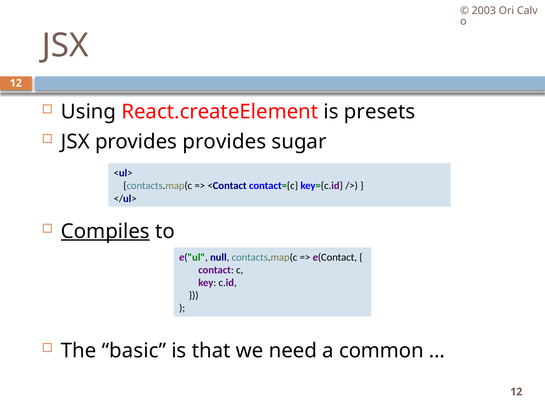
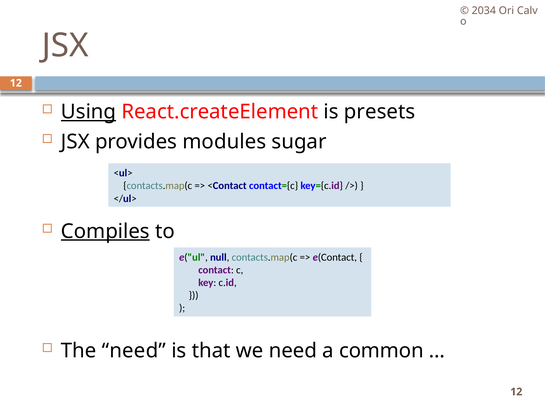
2003: 2003 -> 2034
Using underline: none -> present
provides provides: provides -> modules
The basic: basic -> need
